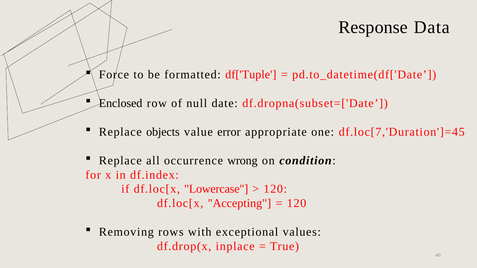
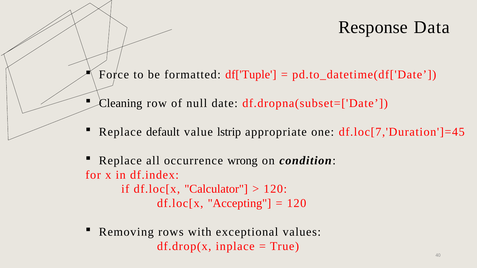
Enclosed: Enclosed -> Cleaning
objects: objects -> default
error: error -> lstrip
Lowercase: Lowercase -> Calculator
